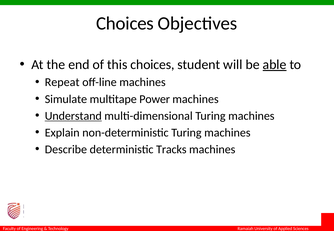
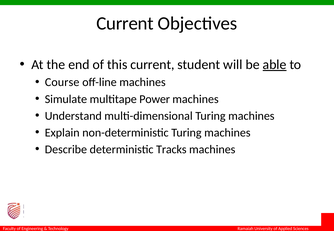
Choices at (125, 23): Choices -> Current
this choices: choices -> current
Repeat: Repeat -> Course
Understand underline: present -> none
